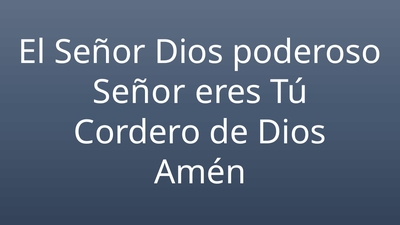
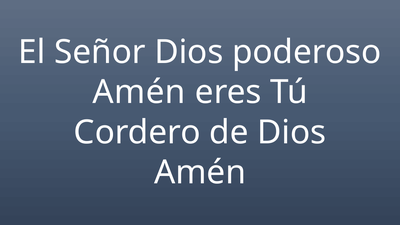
Señor at (139, 92): Señor -> Amén
